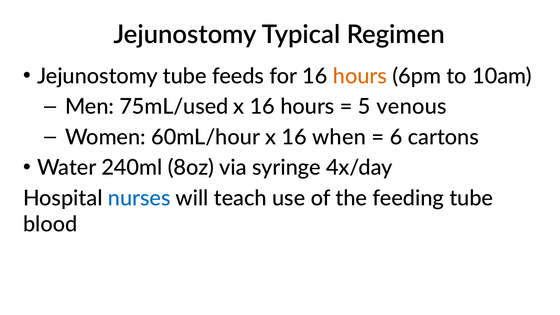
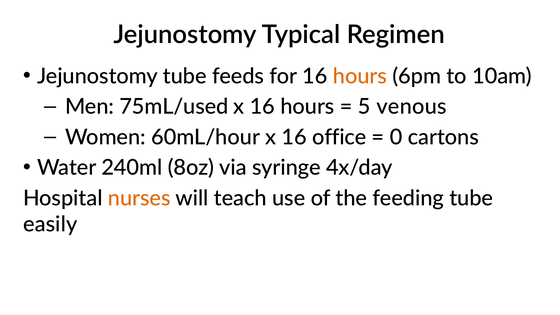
when: when -> office
6: 6 -> 0
nurses colour: blue -> orange
blood: blood -> easily
